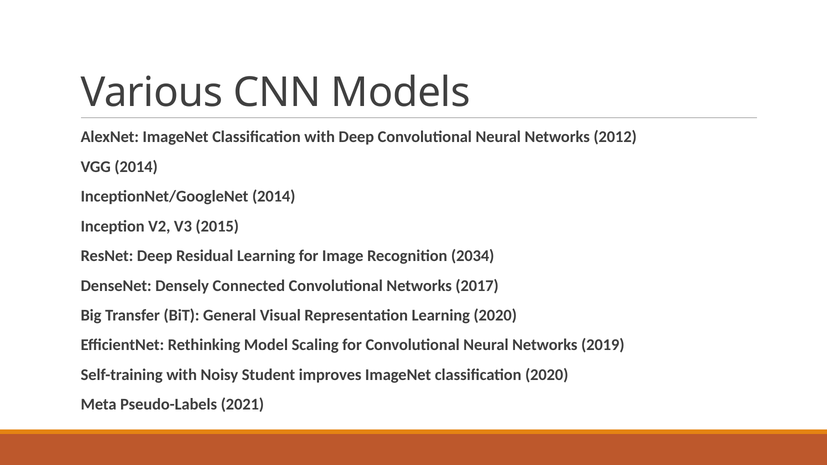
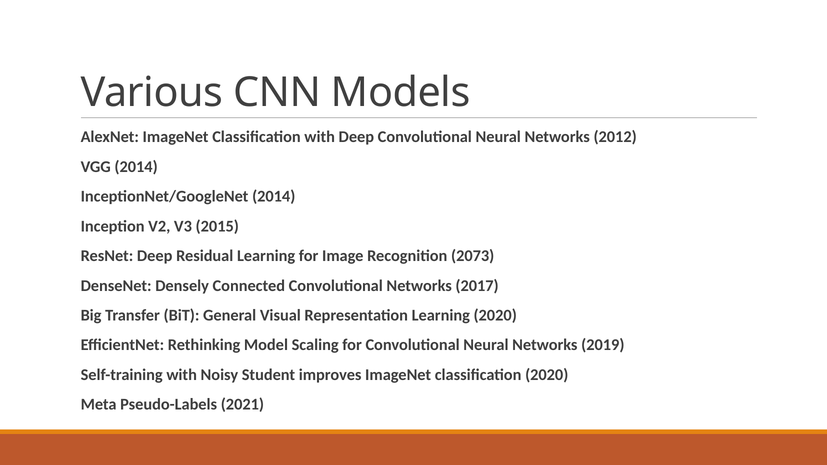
2034: 2034 -> 2073
